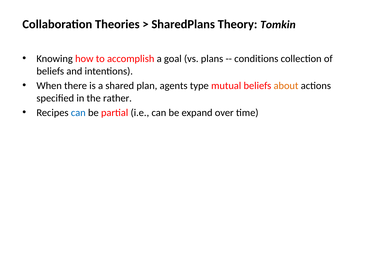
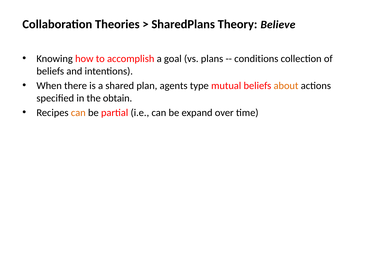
Tomkin: Tomkin -> Believe
rather: rather -> obtain
can at (78, 113) colour: blue -> orange
